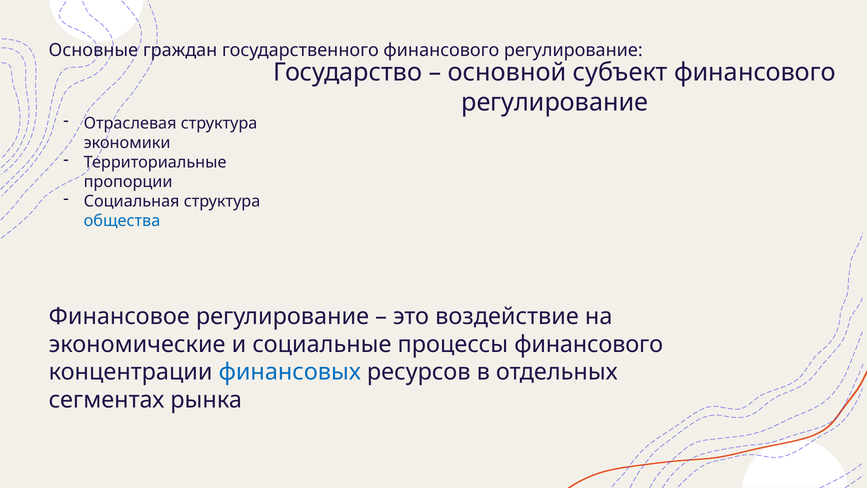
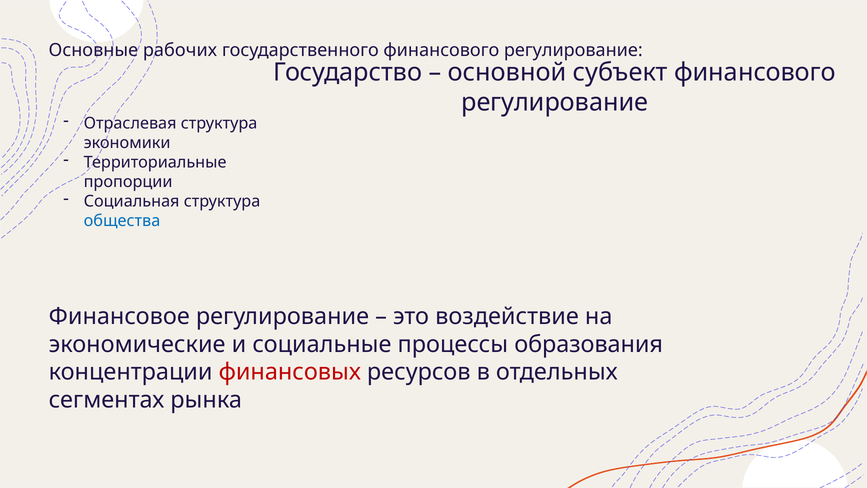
граждан: граждан -> рабочих
процессы финансового: финансового -> образования
финансовых colour: blue -> red
